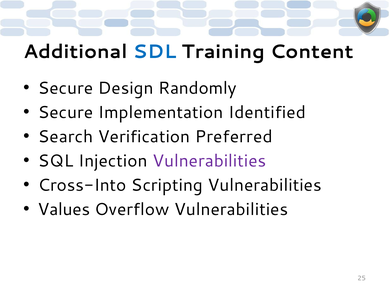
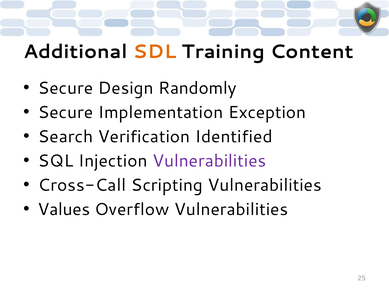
SDL colour: blue -> orange
Identified: Identified -> Exception
Preferred: Preferred -> Identified
Cross-Into: Cross-Into -> Cross-Call
